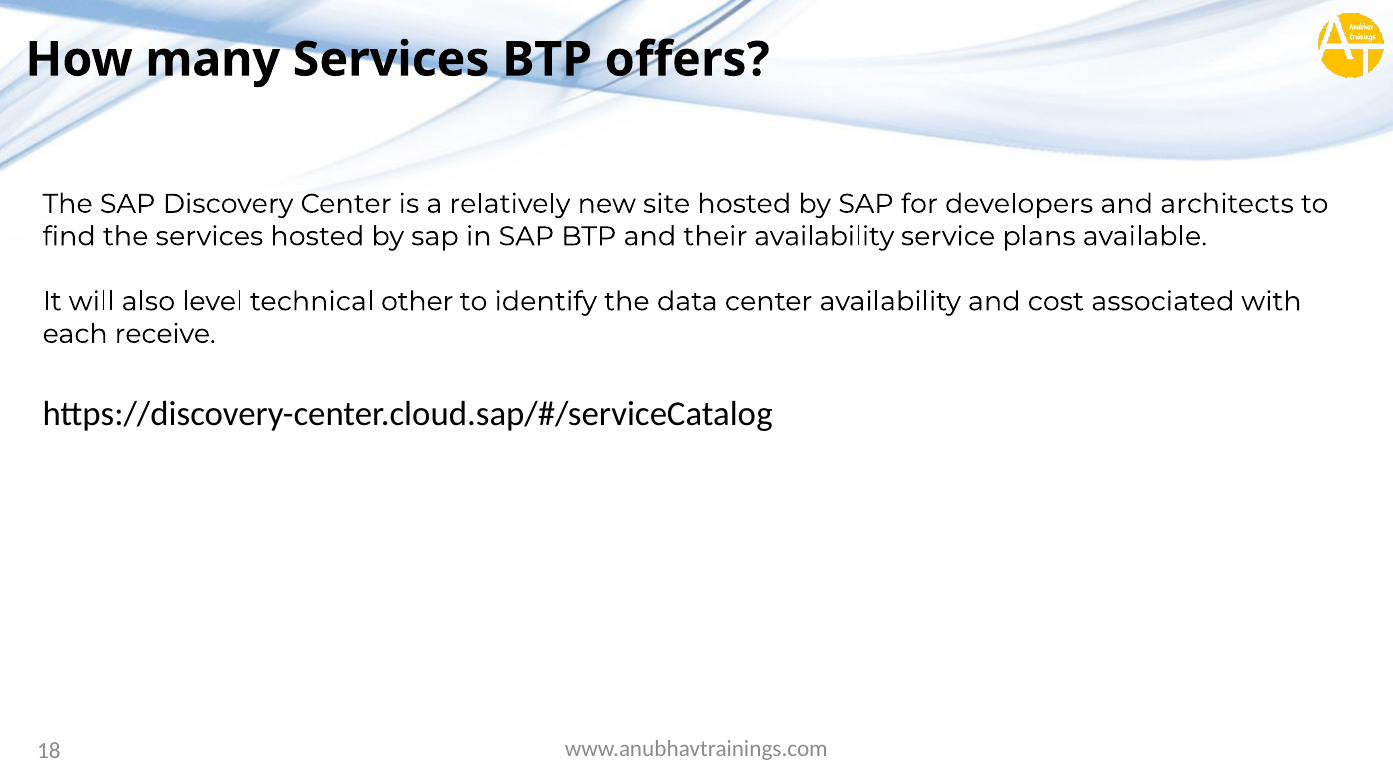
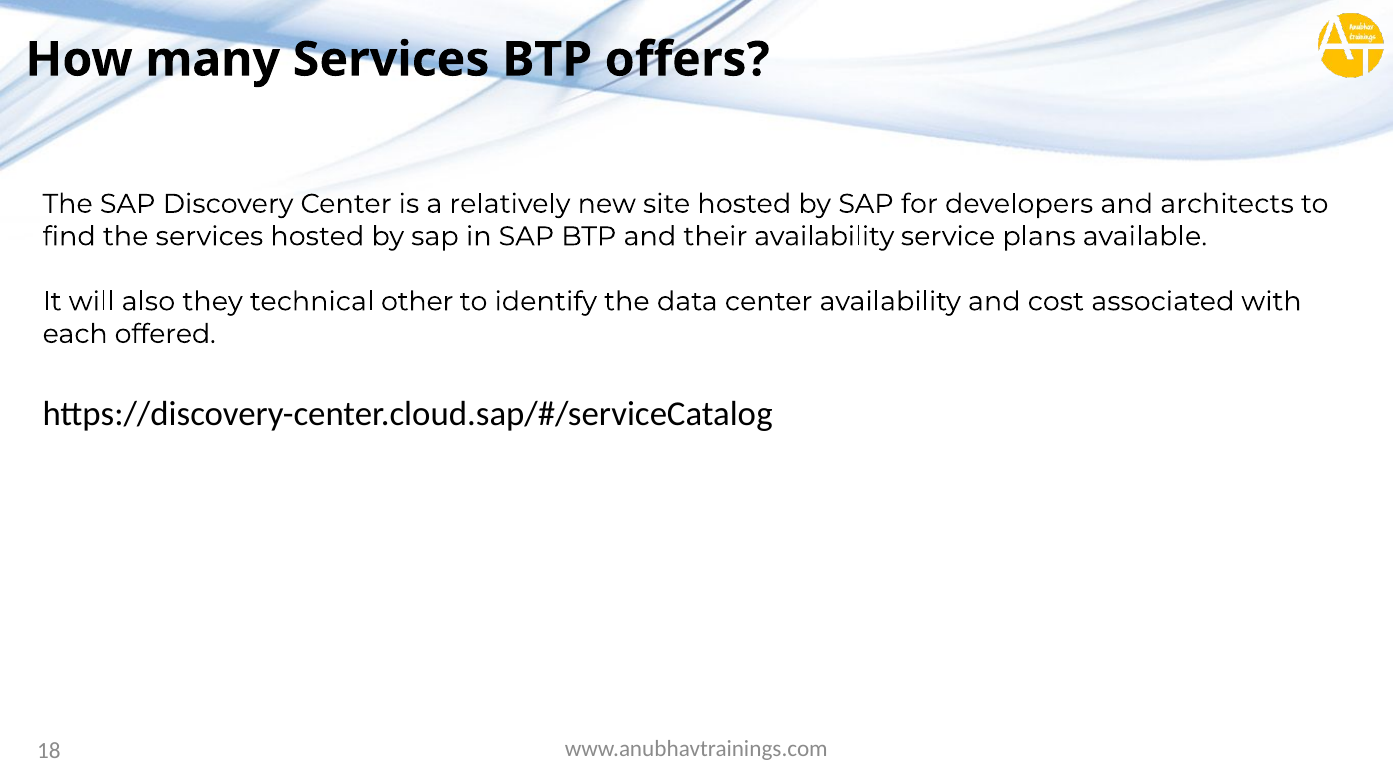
level: level -> they
receive: receive -> offered
